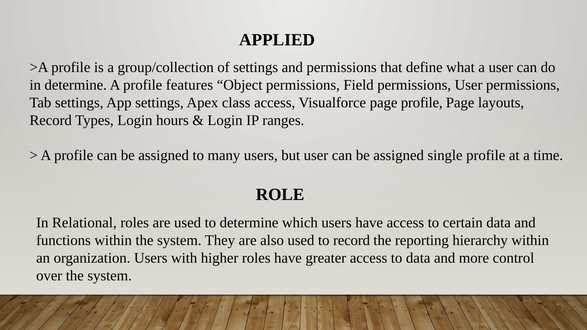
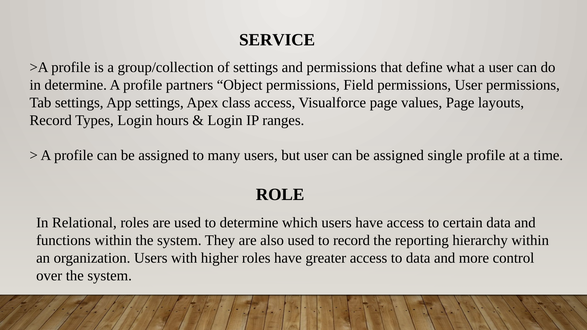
APPLIED: APPLIED -> SERVICE
features: features -> partners
page profile: profile -> values
